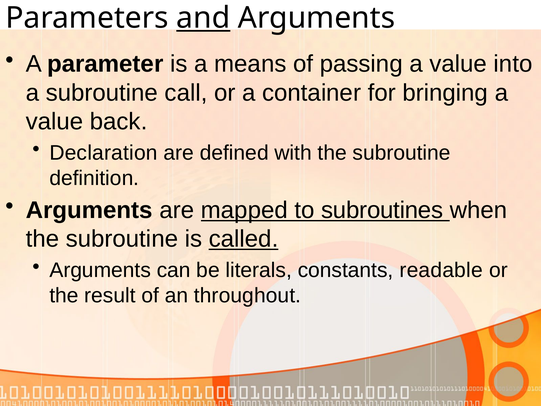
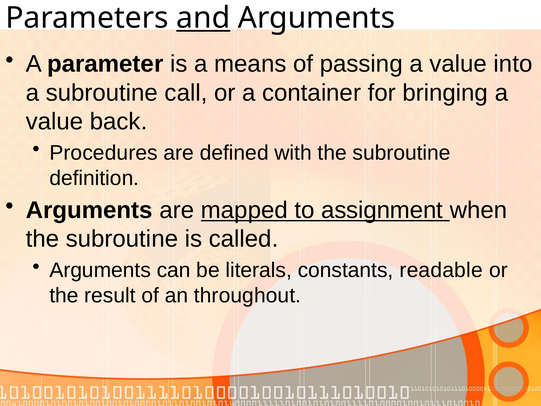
Declaration: Declaration -> Procedures
subroutines: subroutines -> assignment
called underline: present -> none
